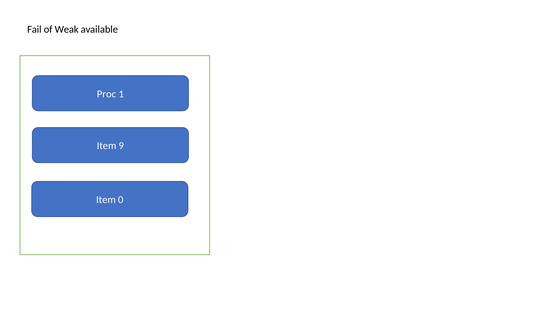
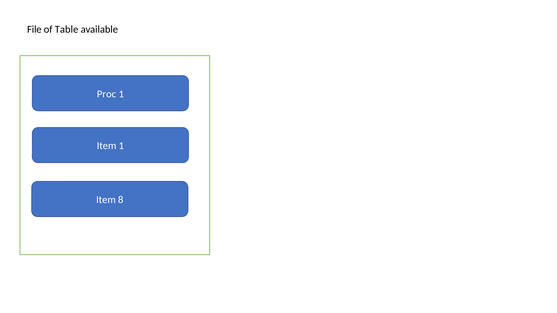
Fail: Fail -> File
Weak: Weak -> Table
Item 9: 9 -> 1
0: 0 -> 8
